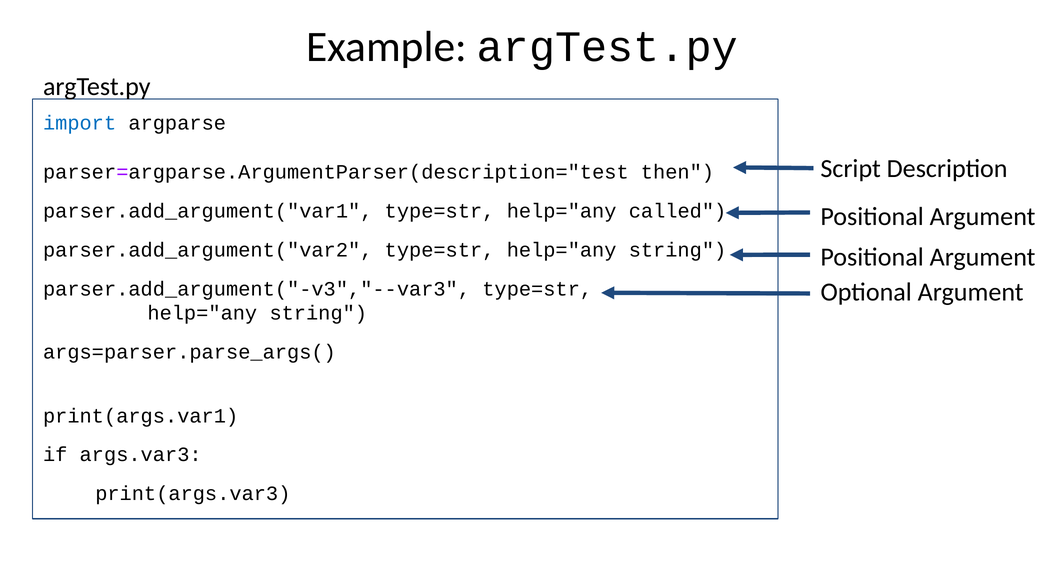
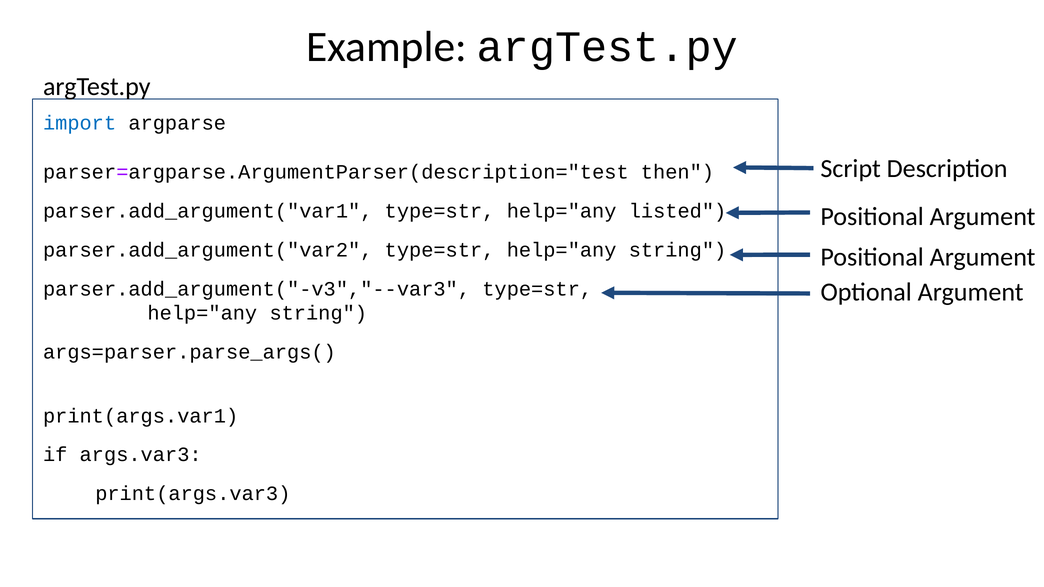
called: called -> listed
